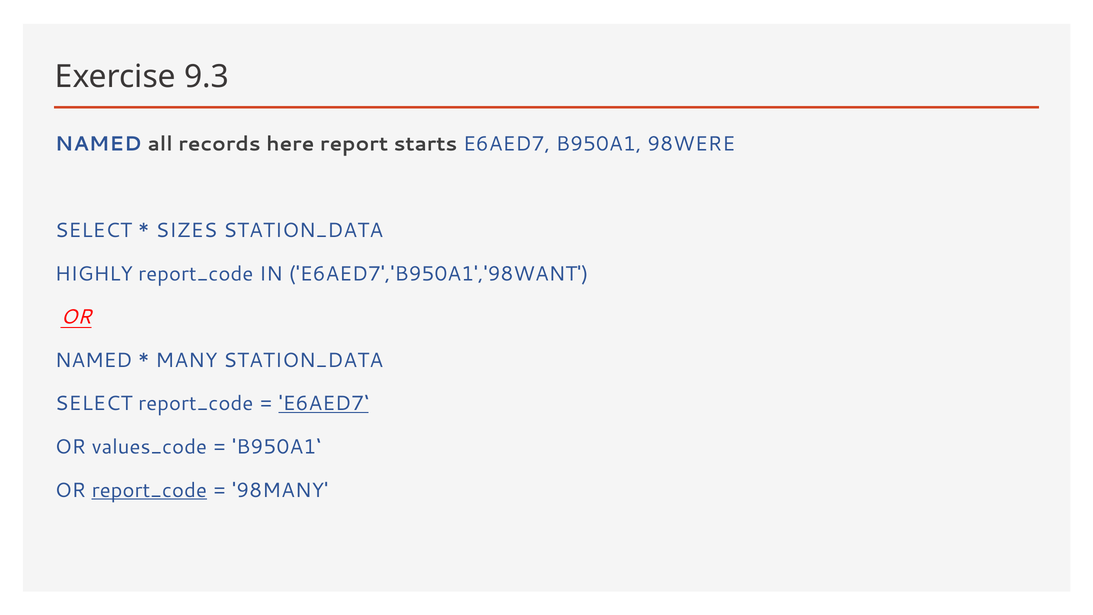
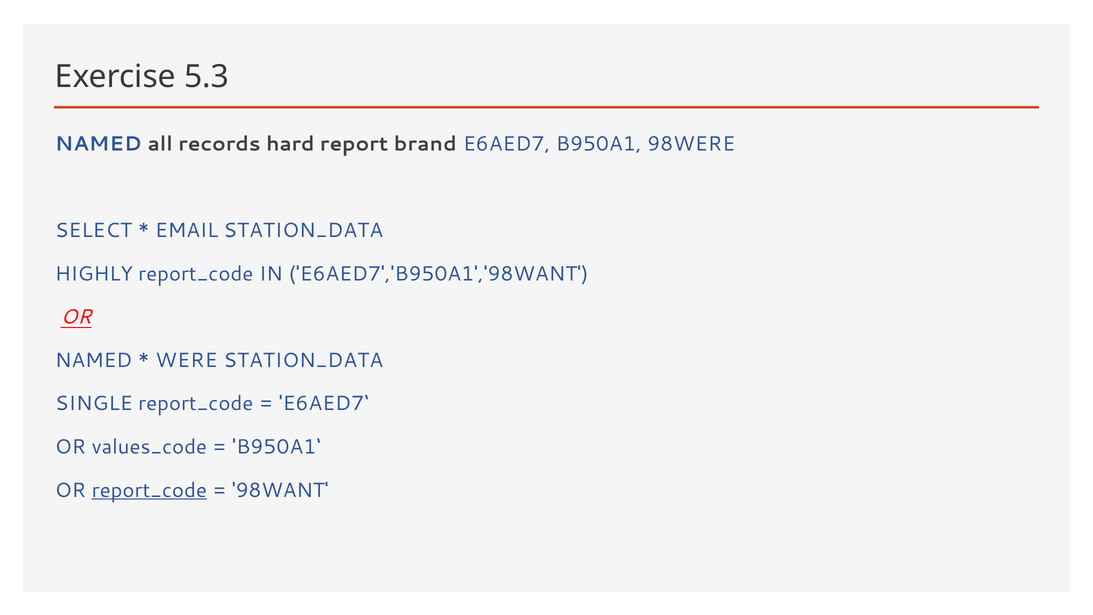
9.3: 9.3 -> 5.3
here: here -> hard
starts: starts -> brand
SIZES: SIZES -> EMAIL
MANY: MANY -> WERE
SELECT at (94, 404): SELECT -> SINGLE
E6AED7‘ underline: present -> none
98MANY: 98MANY -> 98WANT
